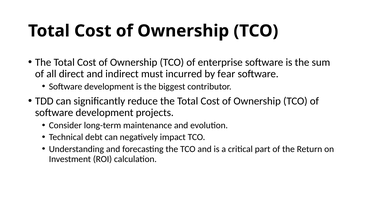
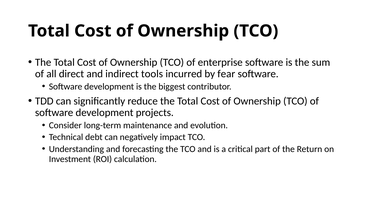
must: must -> tools
